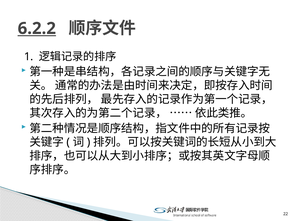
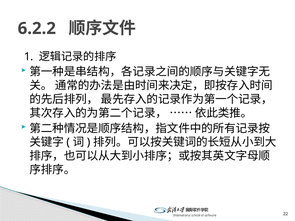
6.2.2 underline: present -> none
